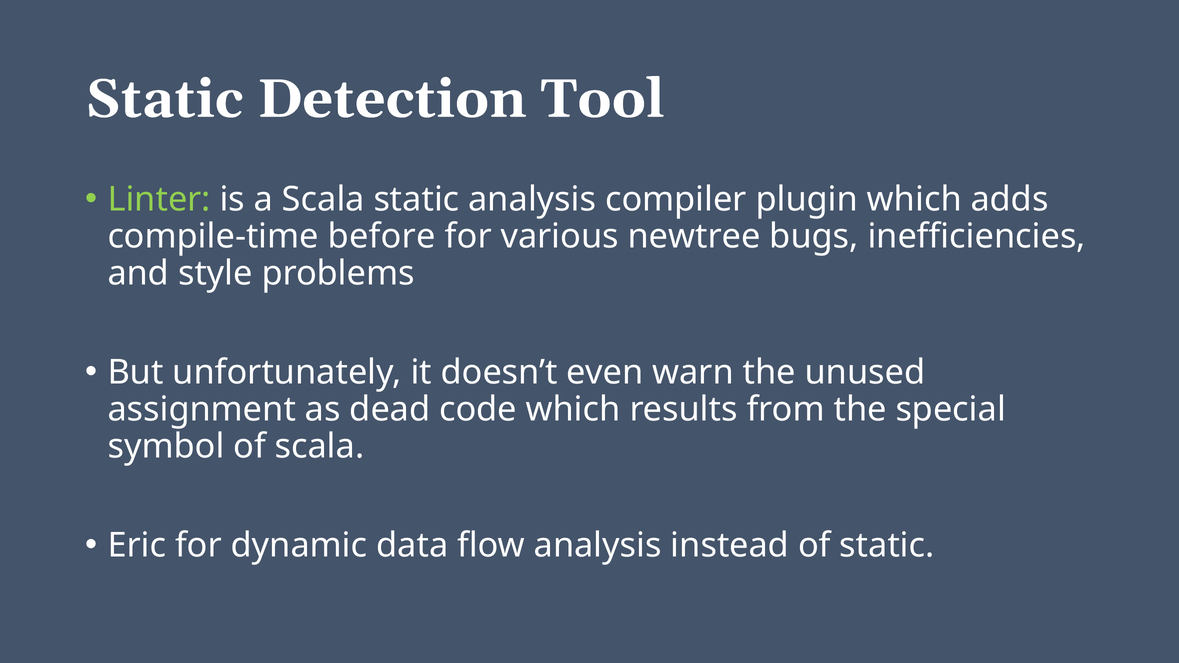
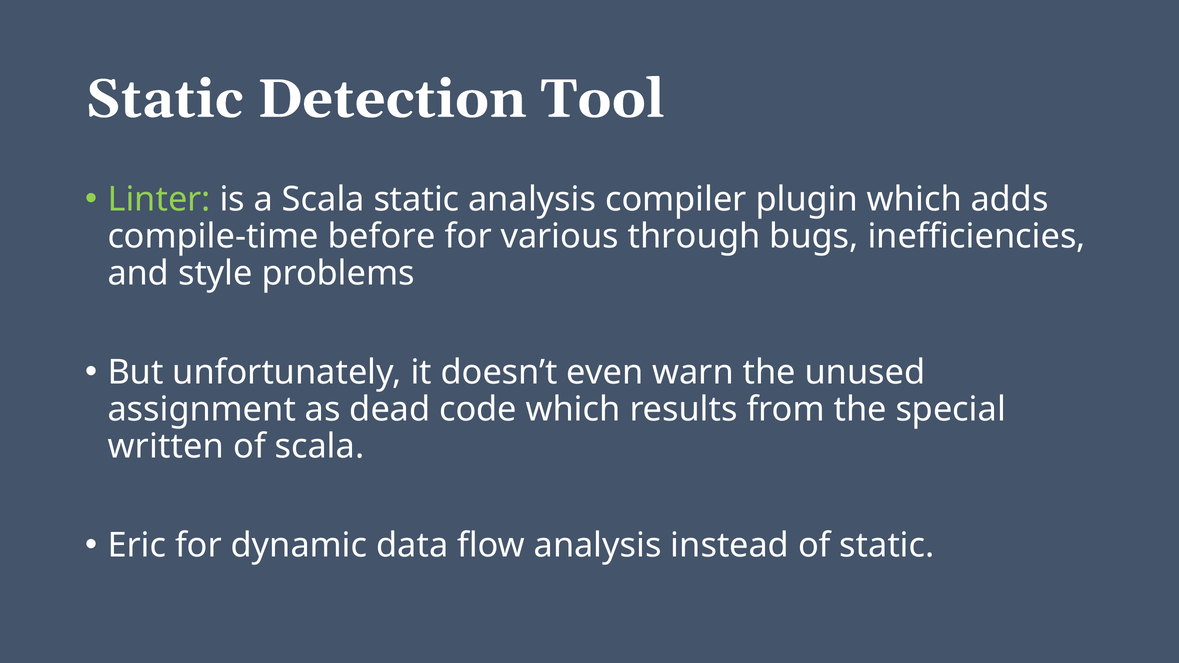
newtree: newtree -> through
symbol: symbol -> written
